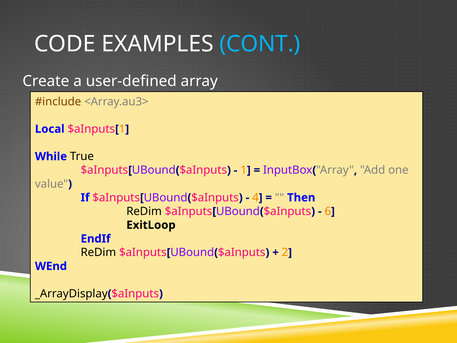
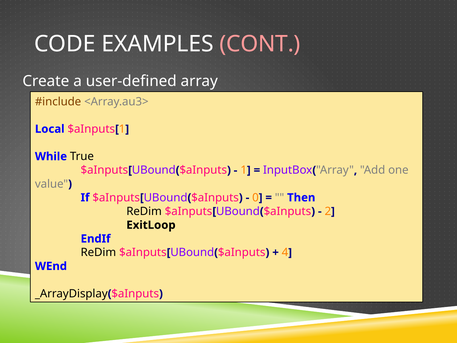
CONT colour: light blue -> pink
4: 4 -> 0
6: 6 -> 2
2: 2 -> 4
